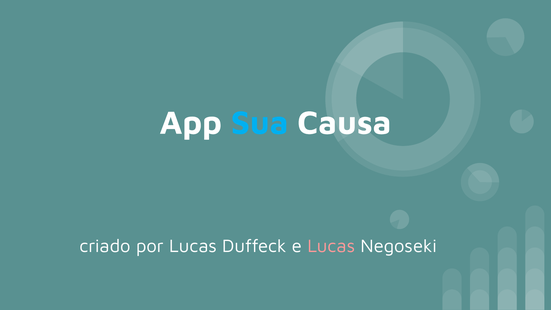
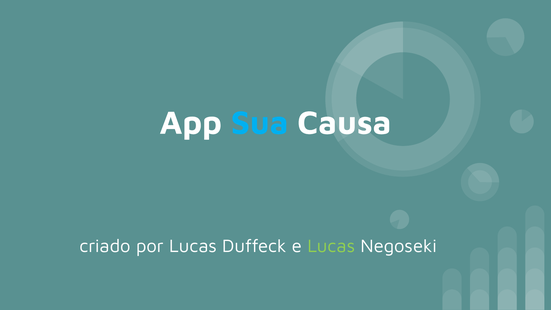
Lucas at (331, 246) colour: pink -> light green
